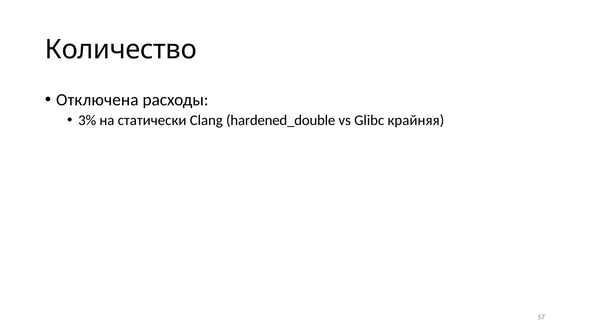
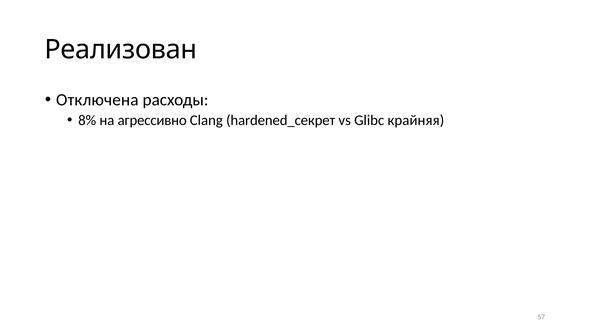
Количество: Количество -> Реализован
3%: 3% -> 8%
статически: статически -> агрессивно
hardened_double: hardened_double -> hardened_секрет
